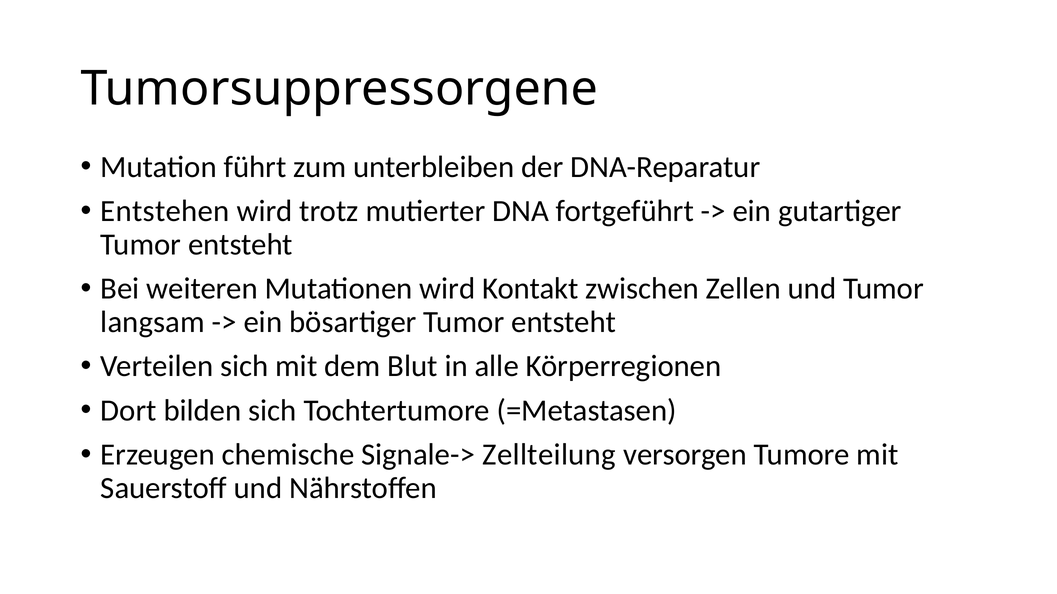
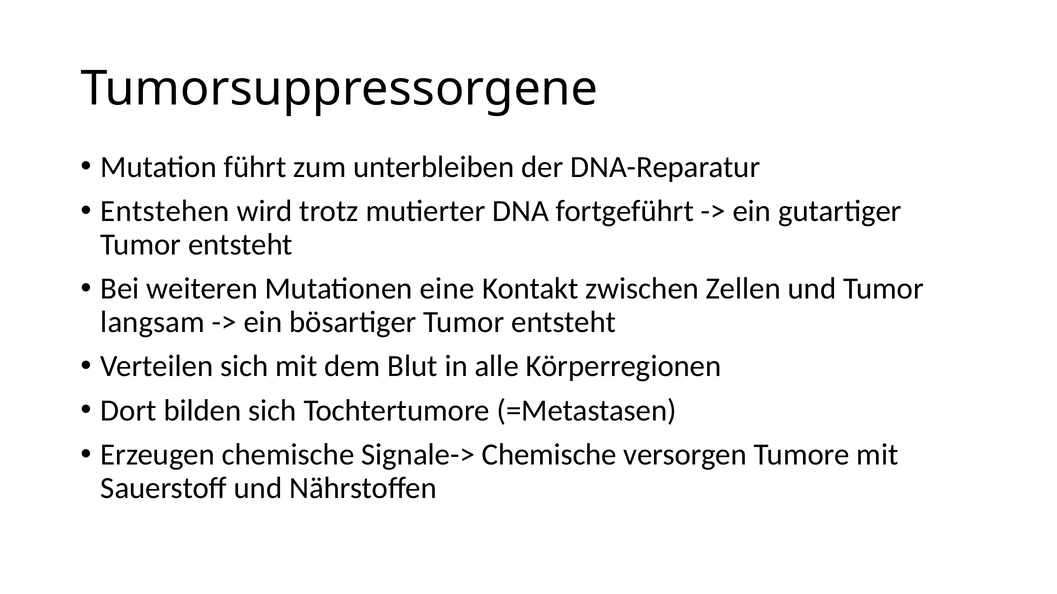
Mutationen wird: wird -> eine
Signale-> Zellteilung: Zellteilung -> Chemische
